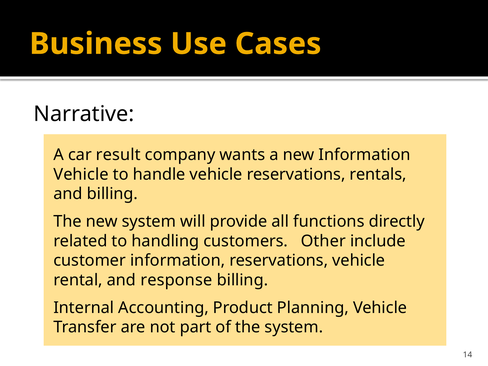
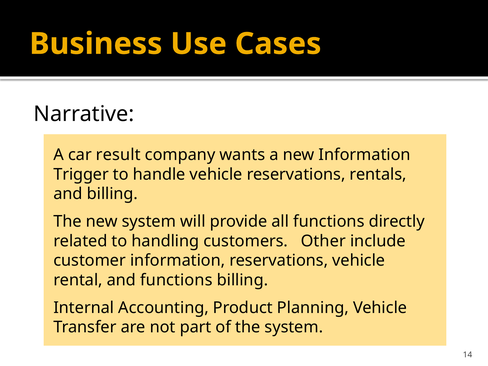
Vehicle at (81, 174): Vehicle -> Trigger
and response: response -> functions
